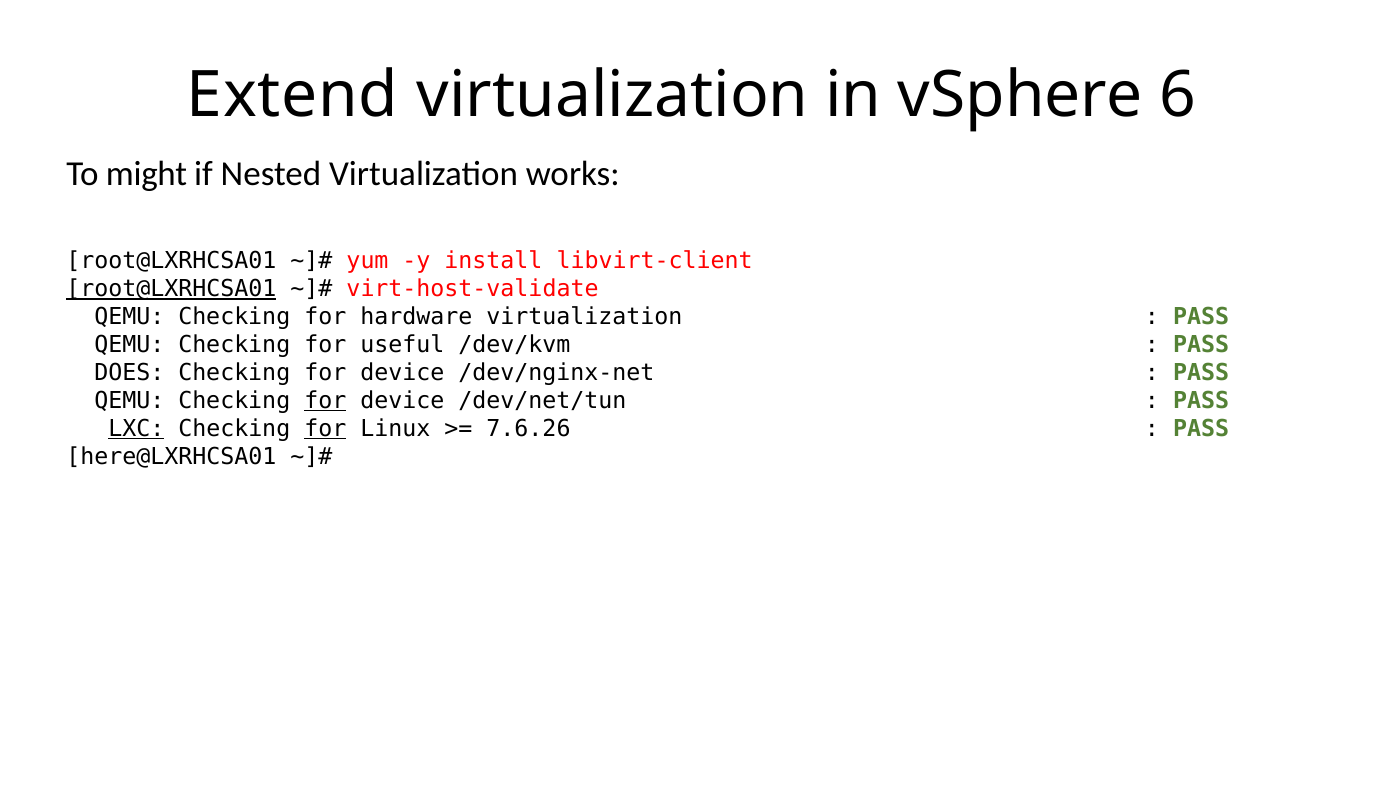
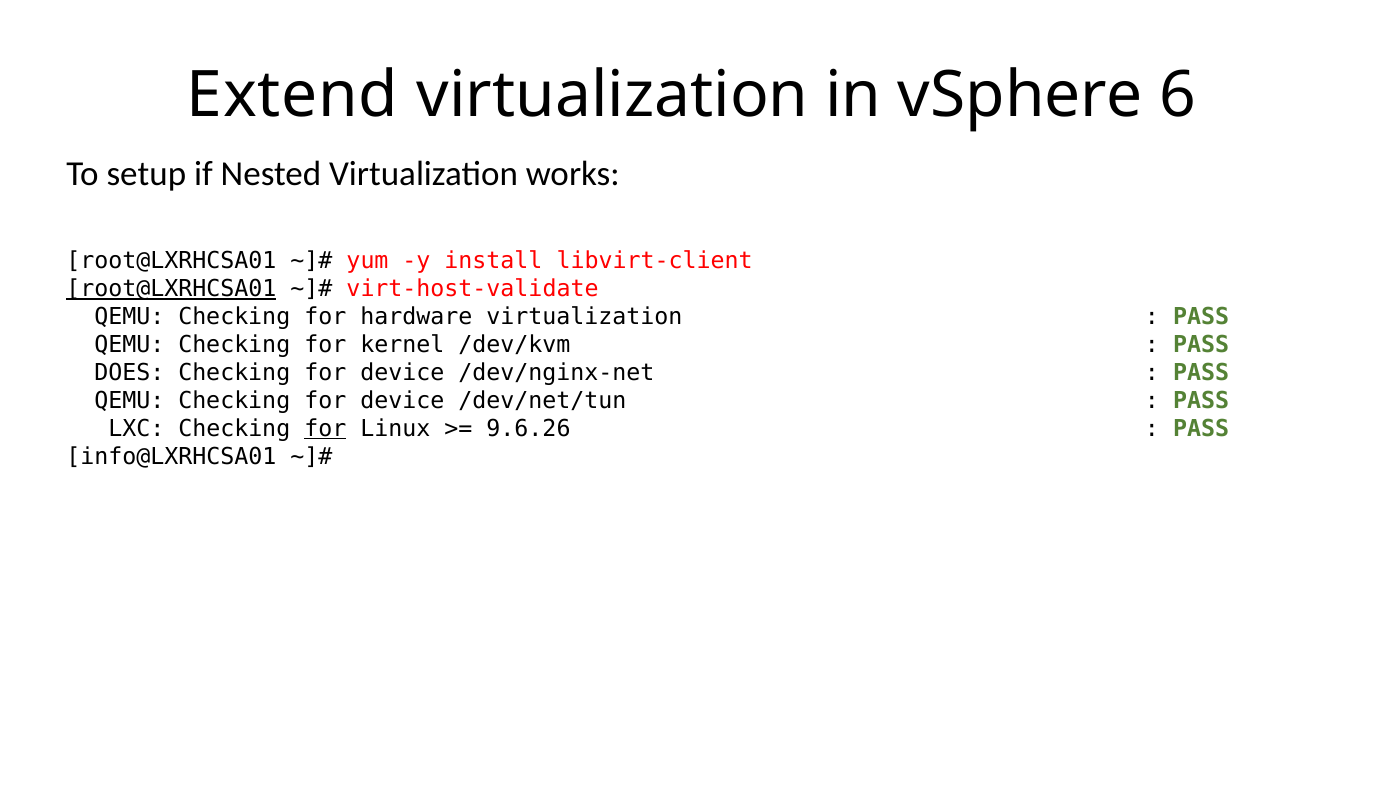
might: might -> setup
useful: useful -> kernel
for at (325, 400) underline: present -> none
LXC underline: present -> none
7.6.26: 7.6.26 -> 9.6.26
here@LXRHCSA01: here@LXRHCSA01 -> info@LXRHCSA01
